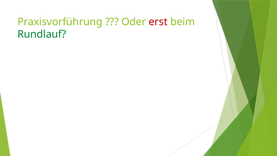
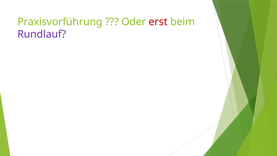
Rundlauf colour: green -> purple
